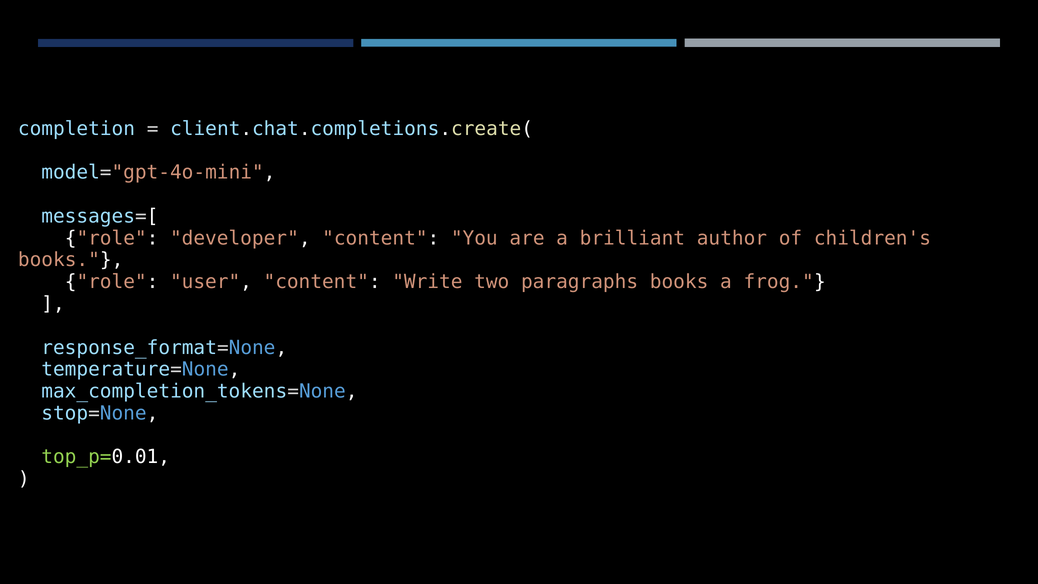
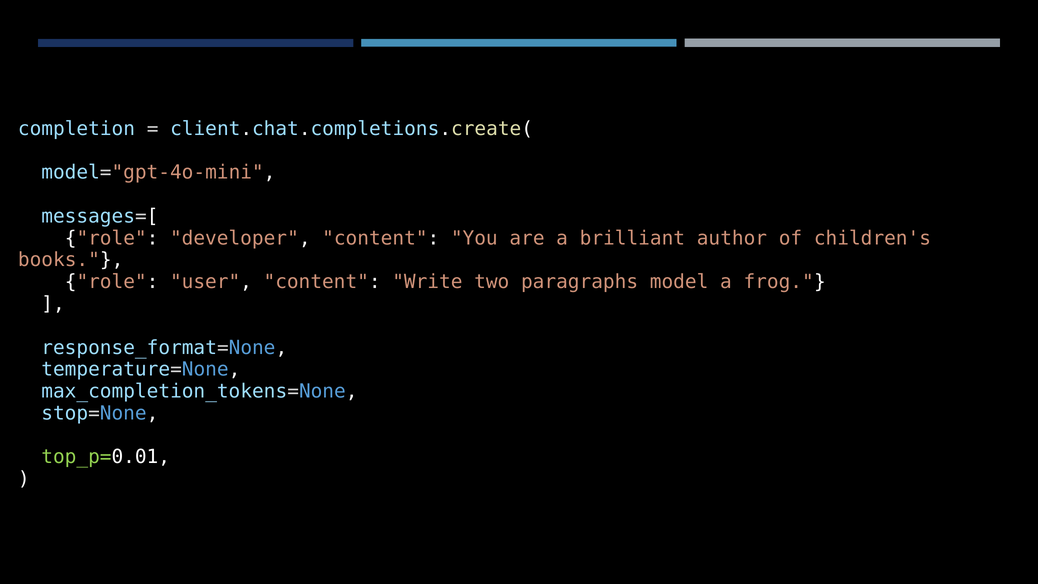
paragraphs books: books -> model
